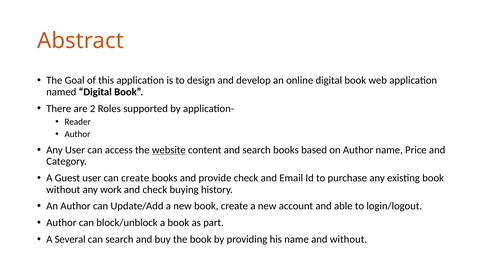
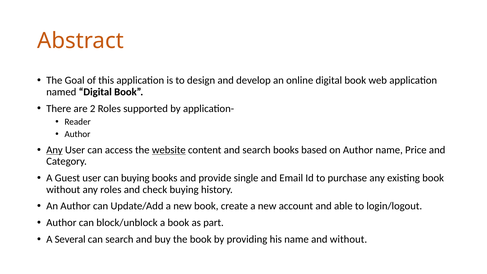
Any at (54, 150) underline: none -> present
can create: create -> buying
provide check: check -> single
any work: work -> roles
